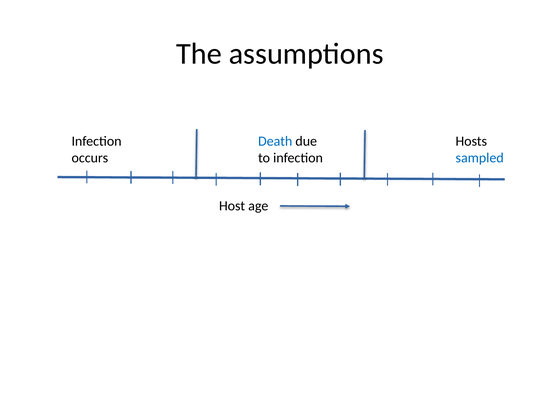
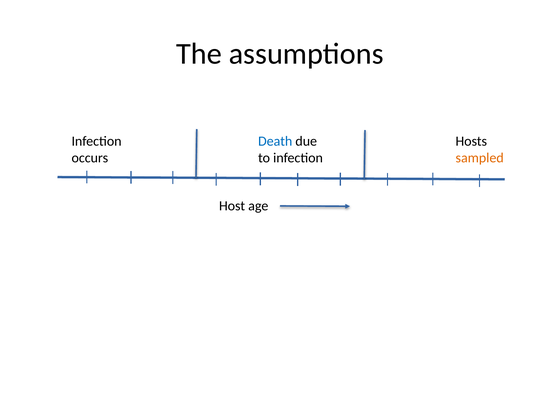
sampled colour: blue -> orange
